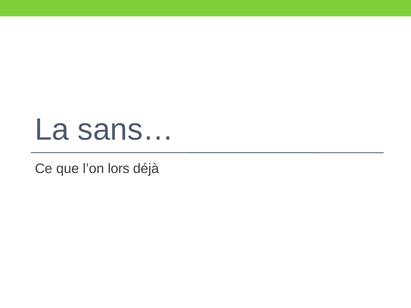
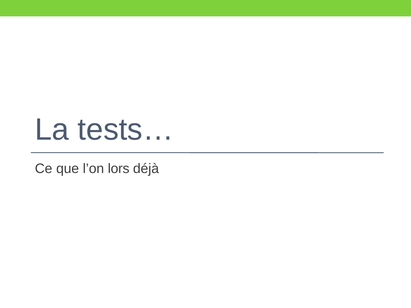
sans…: sans… -> tests…
